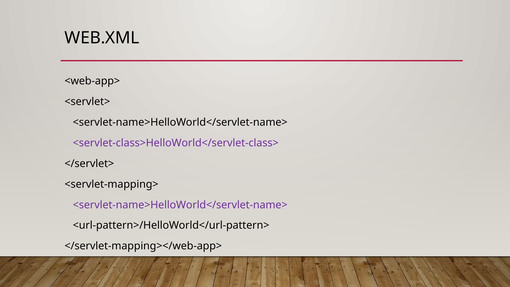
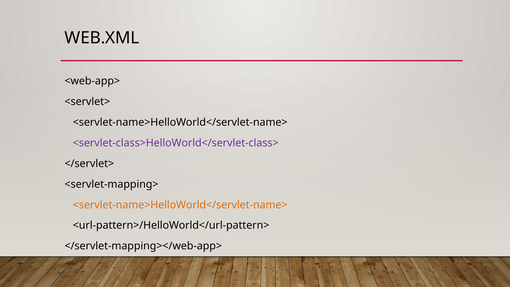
<servlet-name>HelloWorld</servlet-name> at (180, 205) colour: purple -> orange
